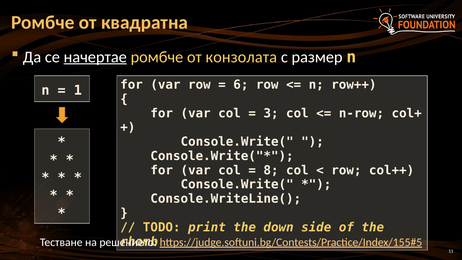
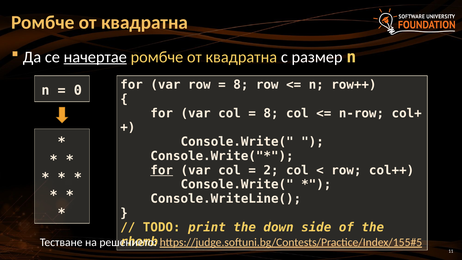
конзолата at (241, 57): конзолата -> квадратна
1: 1 -> 0
6 at (241, 85): 6 -> 8
3 at (271, 113): 3 -> 8
for at (162, 170) underline: none -> present
8: 8 -> 2
